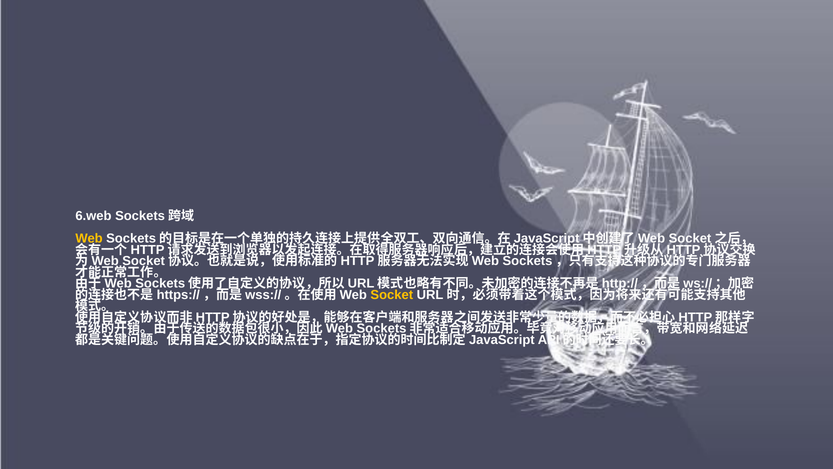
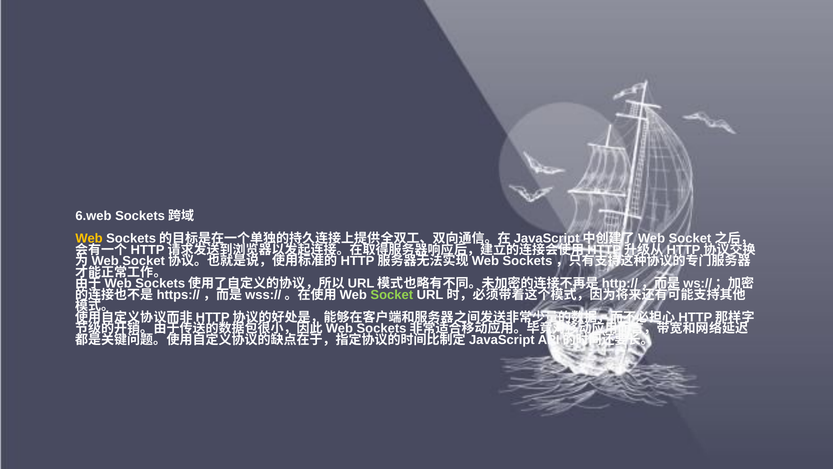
Socket colour: yellow -> light green
